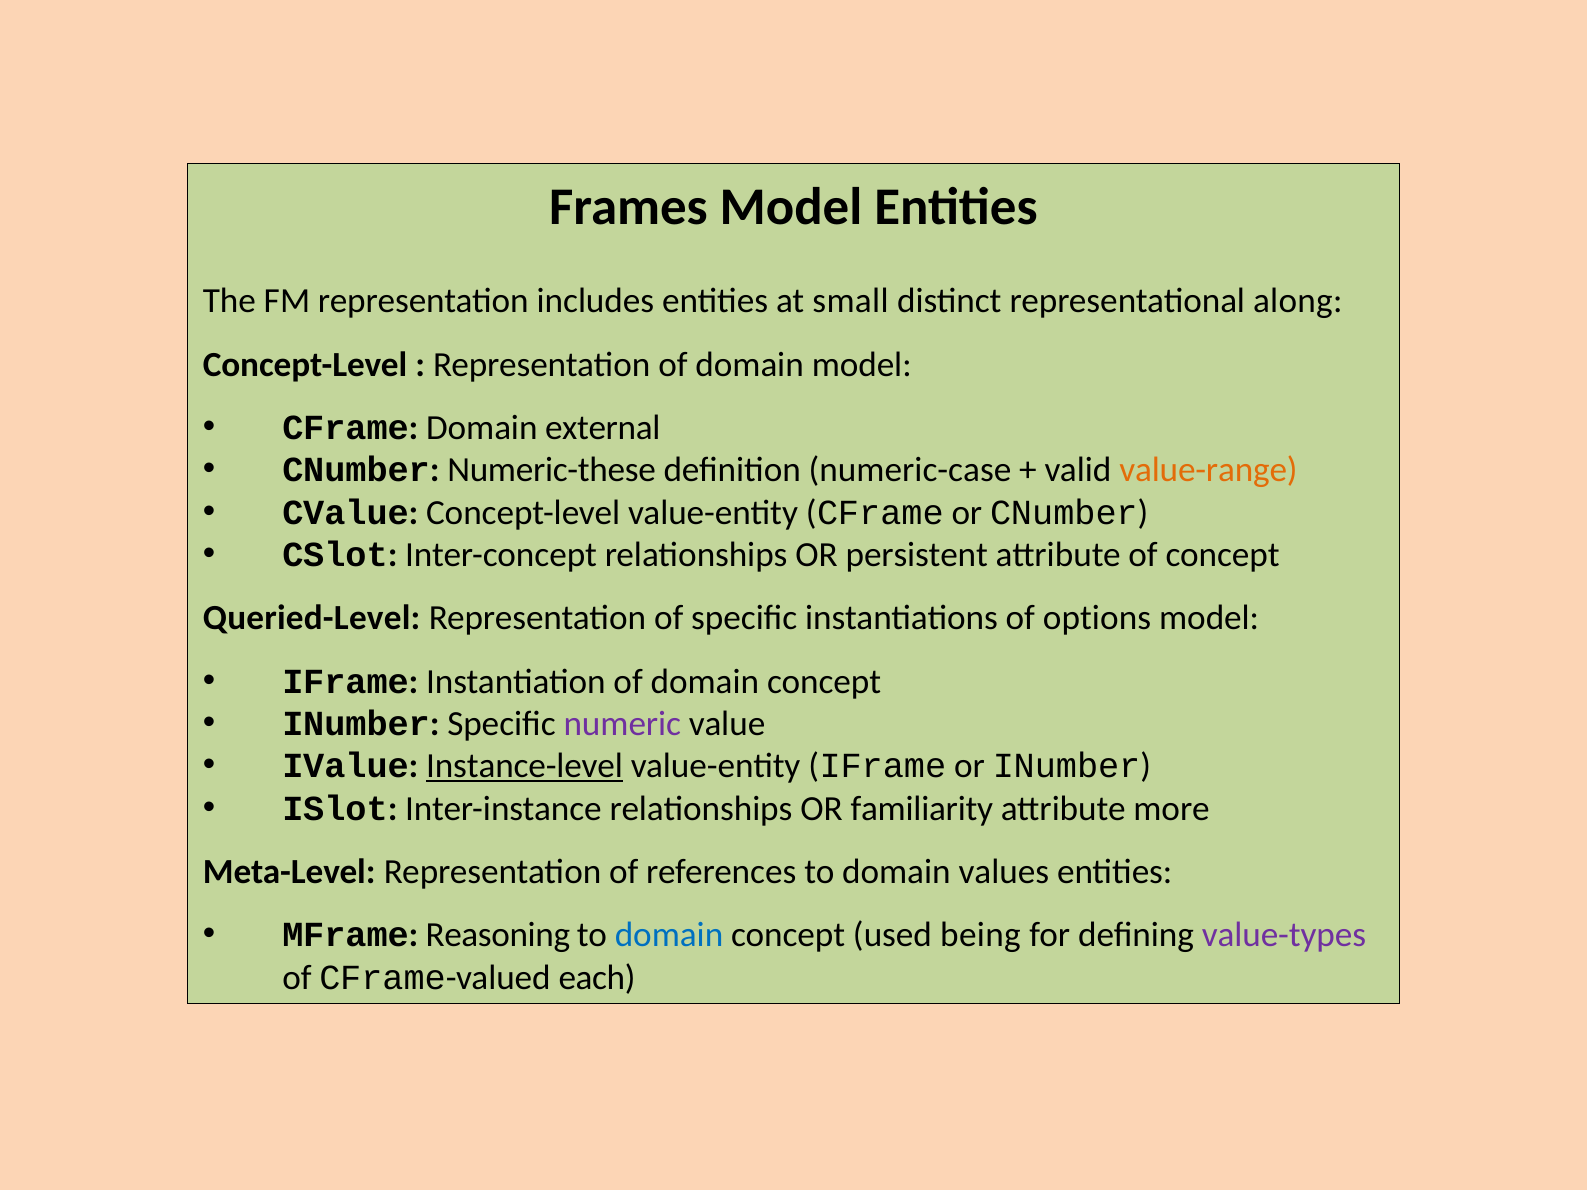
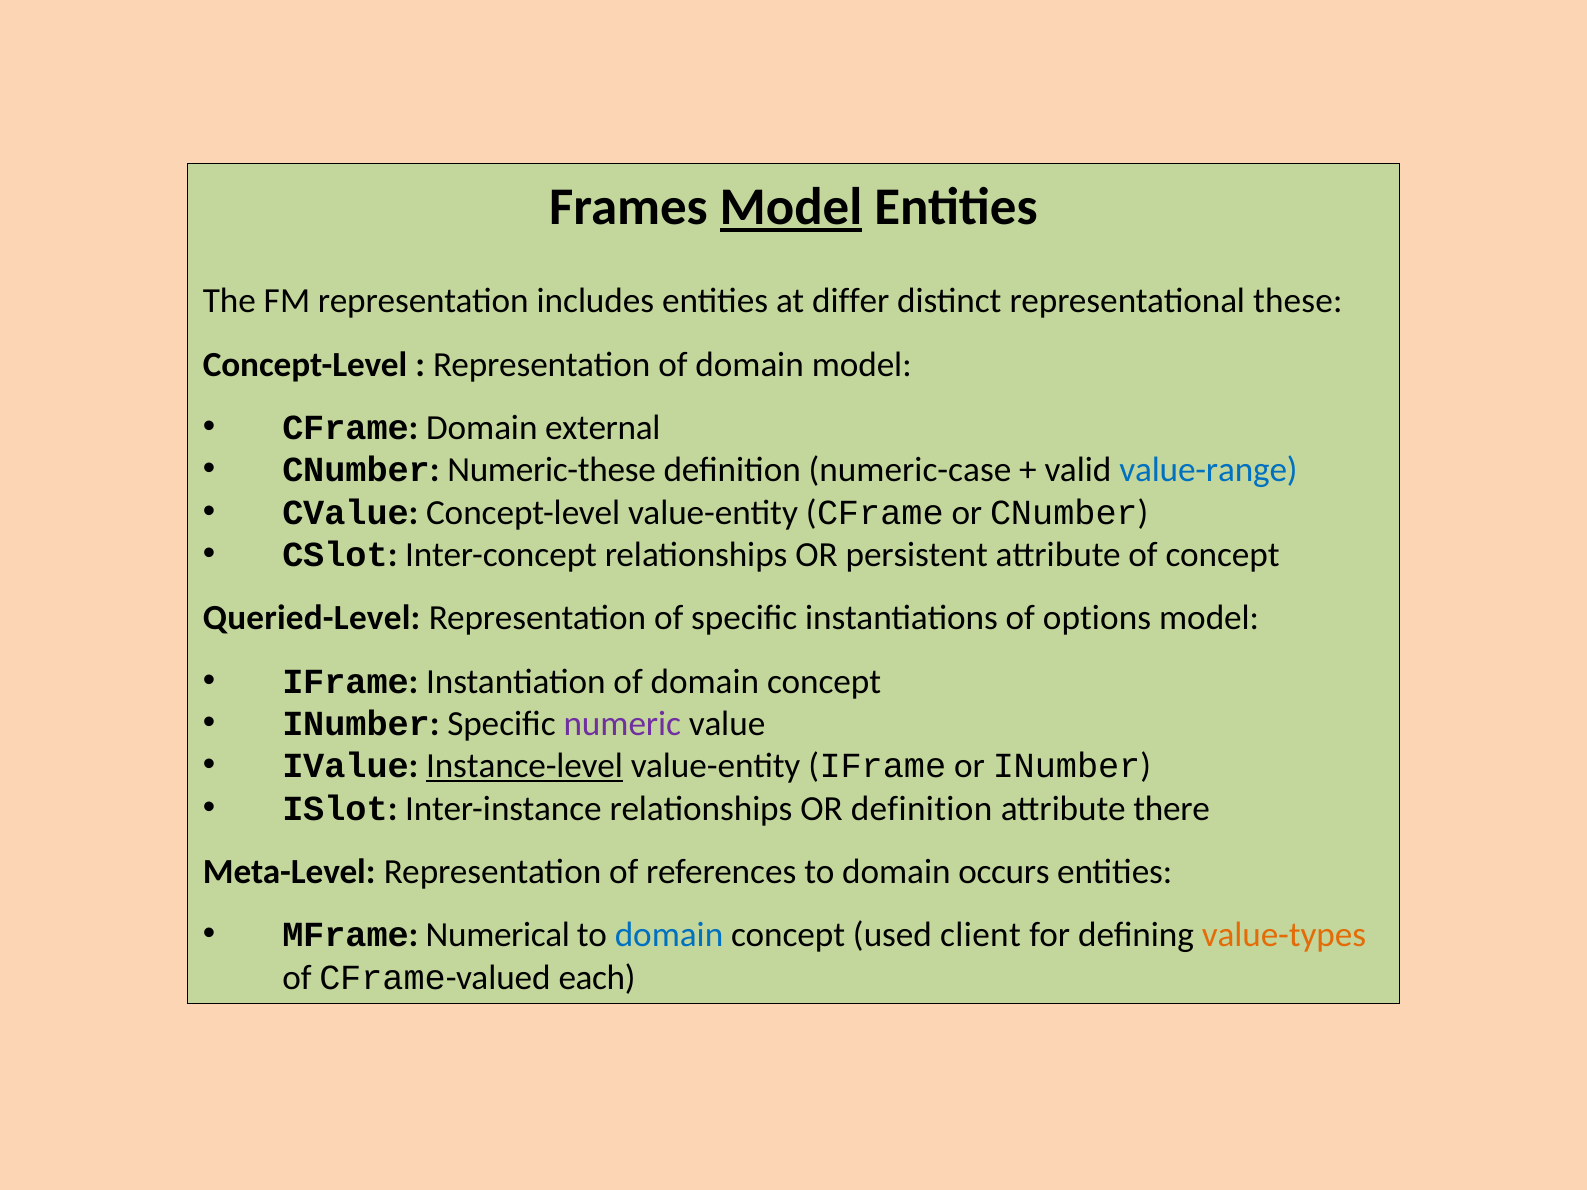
Model at (791, 207) underline: none -> present
small: small -> differ
along: along -> these
value-range colour: orange -> blue
OR familiarity: familiarity -> definition
more: more -> there
values: values -> occurs
Reasoning: Reasoning -> Numerical
being: being -> client
value-types colour: purple -> orange
